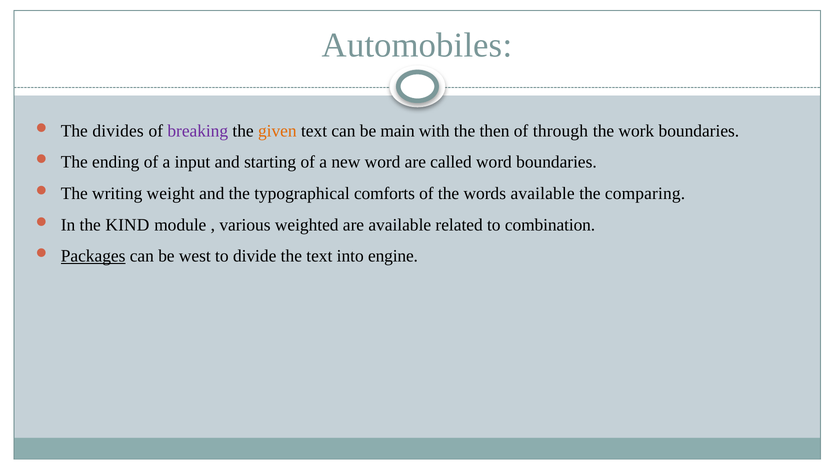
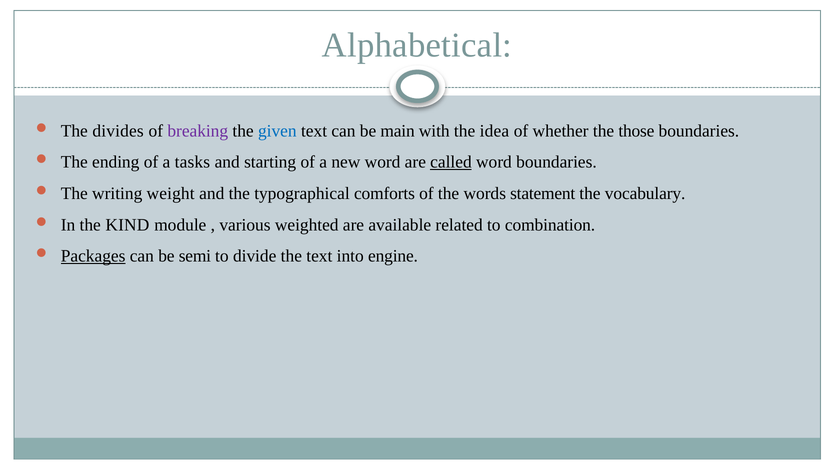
Automobiles: Automobiles -> Alphabetical
given colour: orange -> blue
then: then -> idea
through: through -> whether
work: work -> those
input: input -> tasks
called underline: none -> present
words available: available -> statement
comparing: comparing -> vocabulary
west: west -> semi
